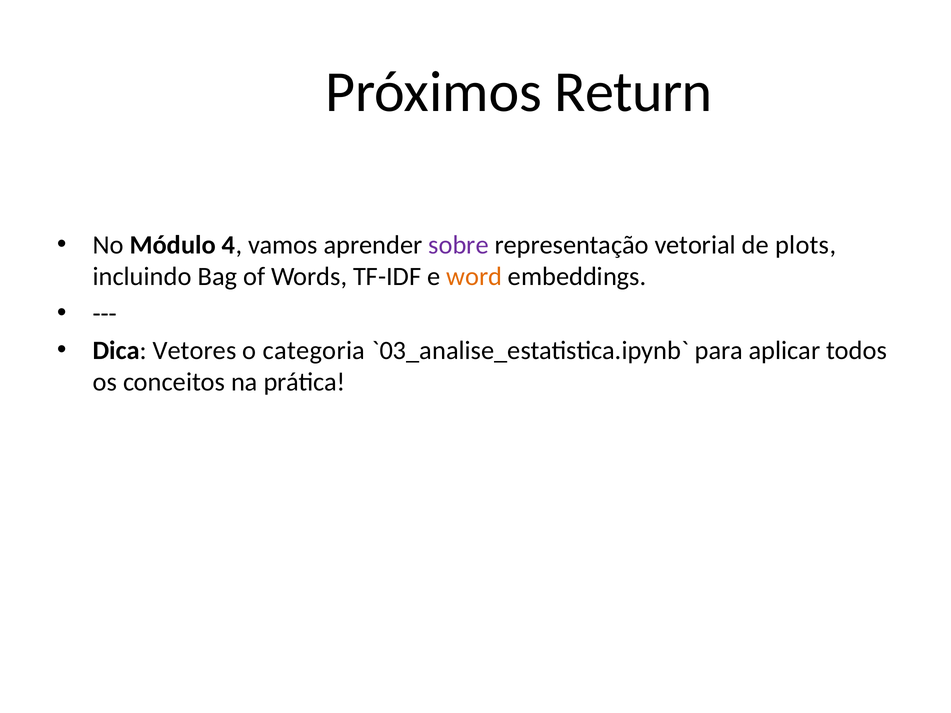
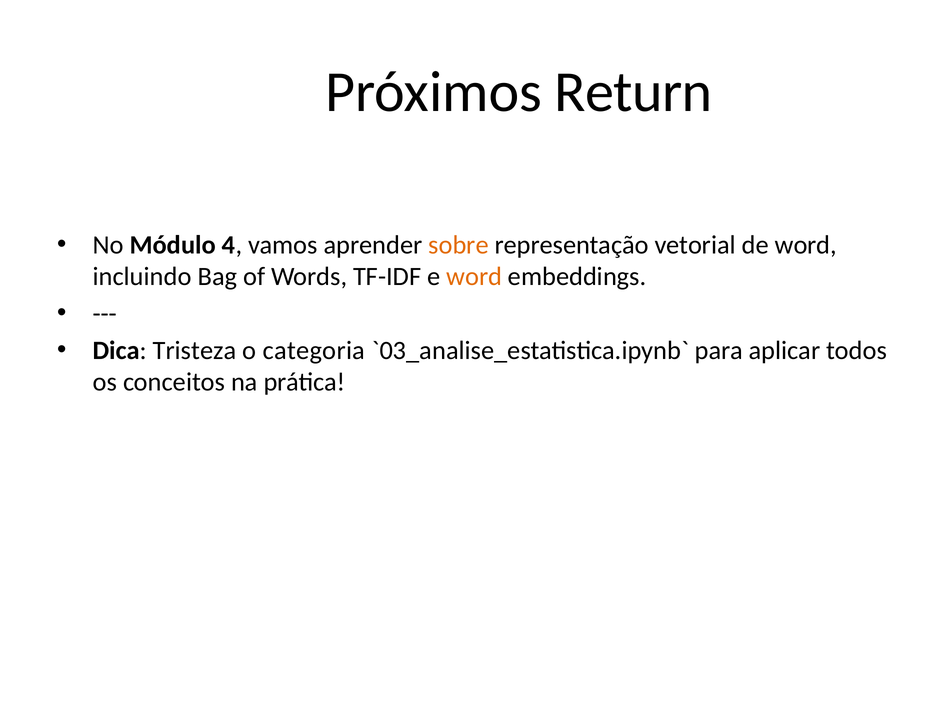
sobre colour: purple -> orange
de plots: plots -> word
Vetores: Vetores -> Tristeza
